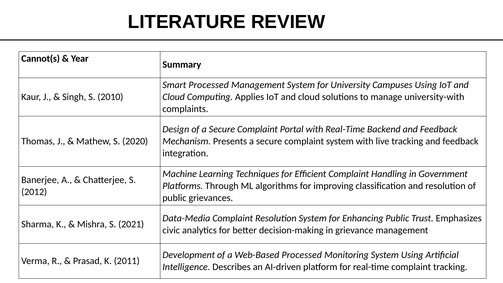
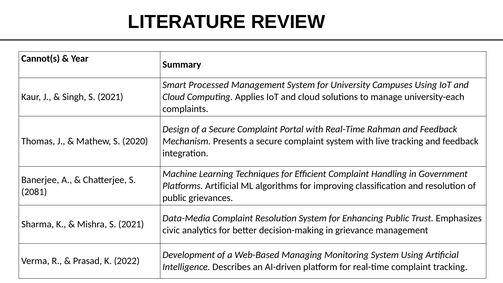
Singh S 2010: 2010 -> 2021
university-with: university-with -> university-each
Backend: Backend -> Rahman
Platforms Through: Through -> Artificial
2012: 2012 -> 2081
Web-Based Processed: Processed -> Managing
2011: 2011 -> 2022
